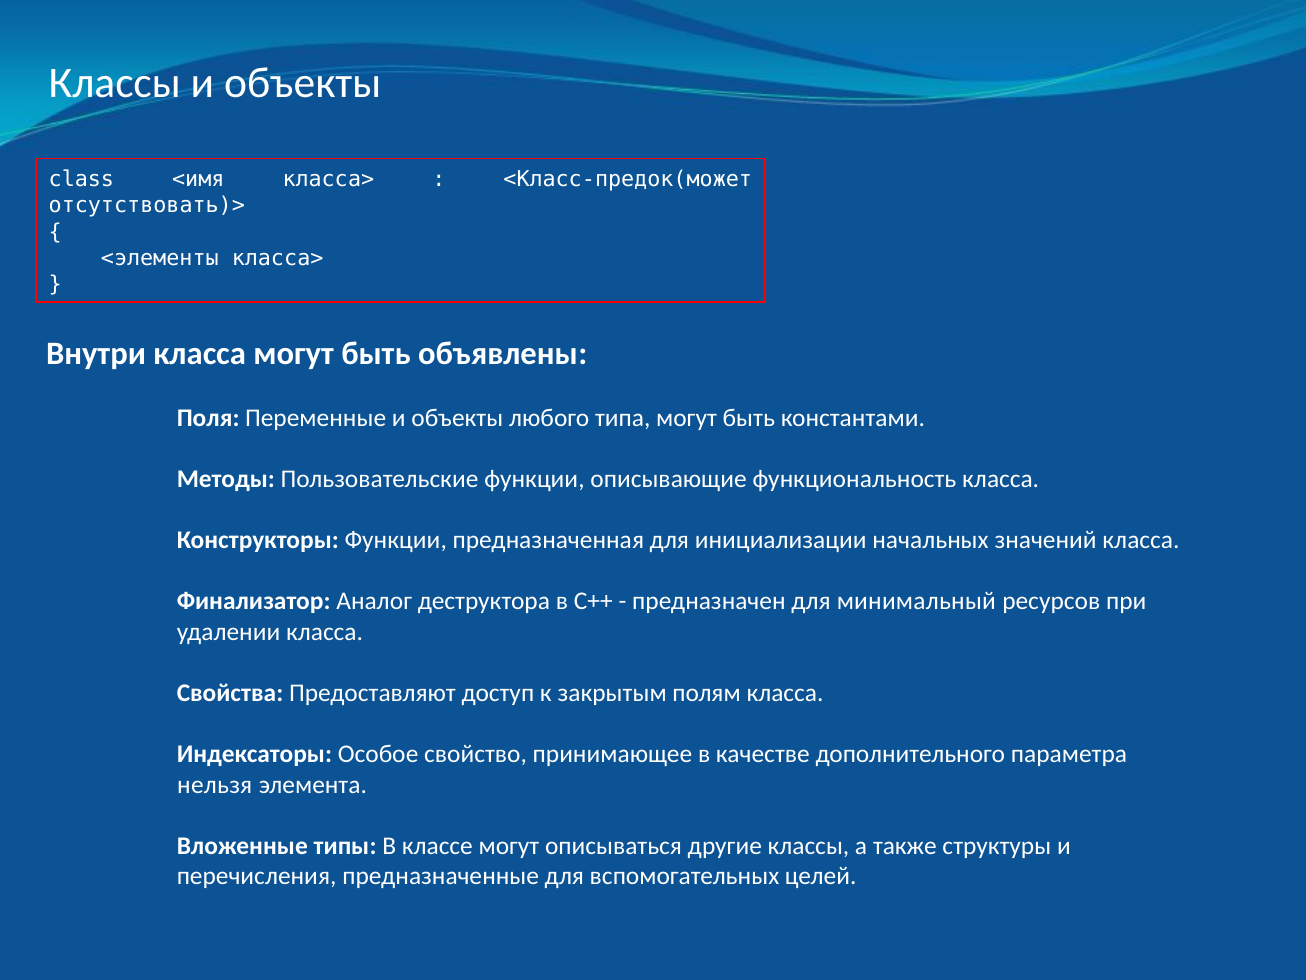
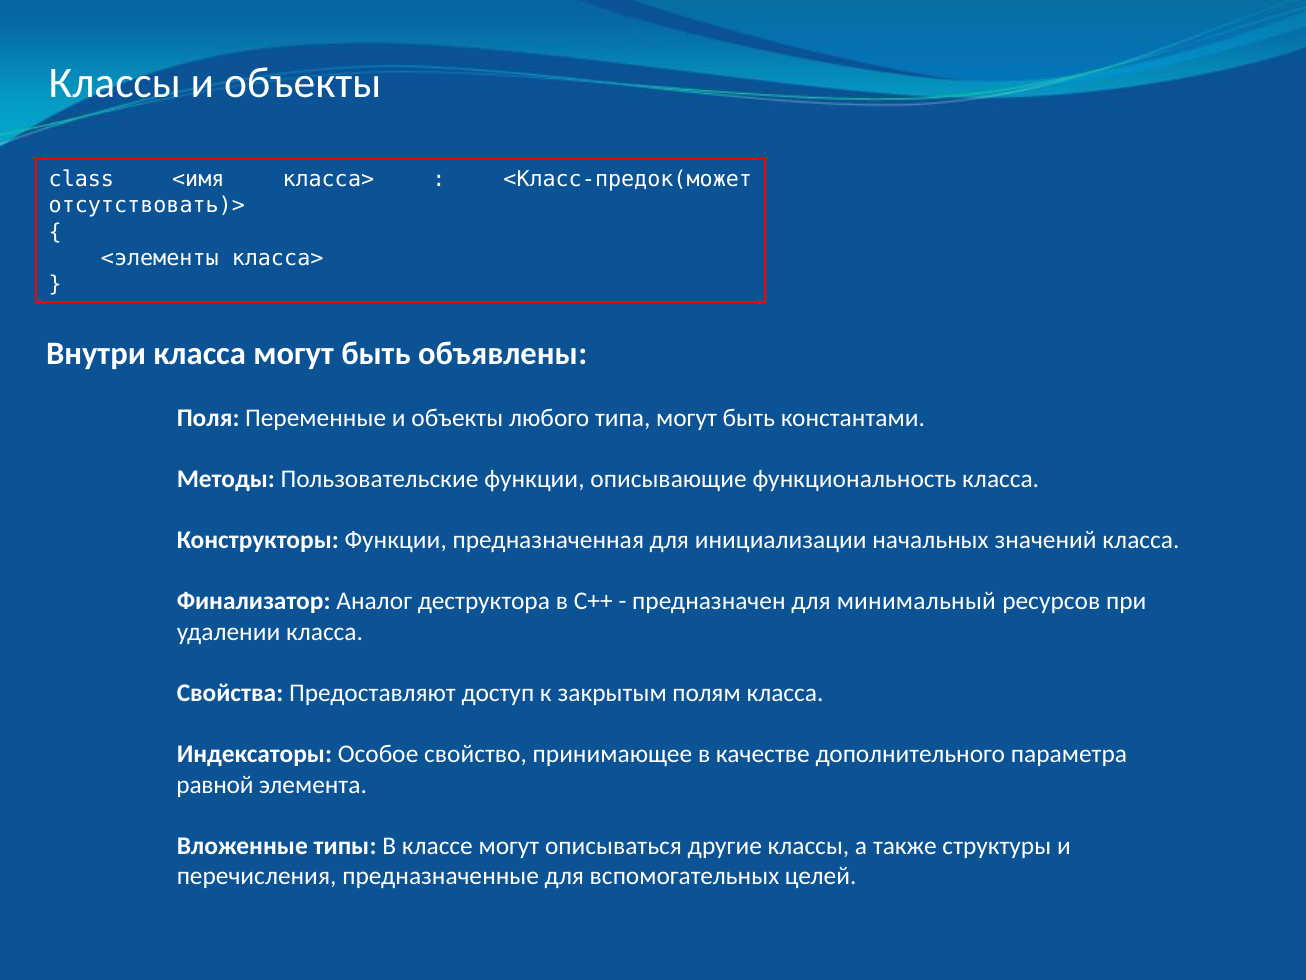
нельзя: нельзя -> равной
